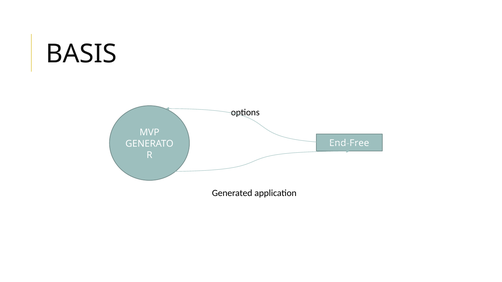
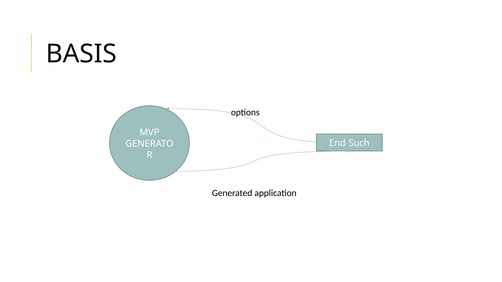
End-Free: End-Free -> End-Such
